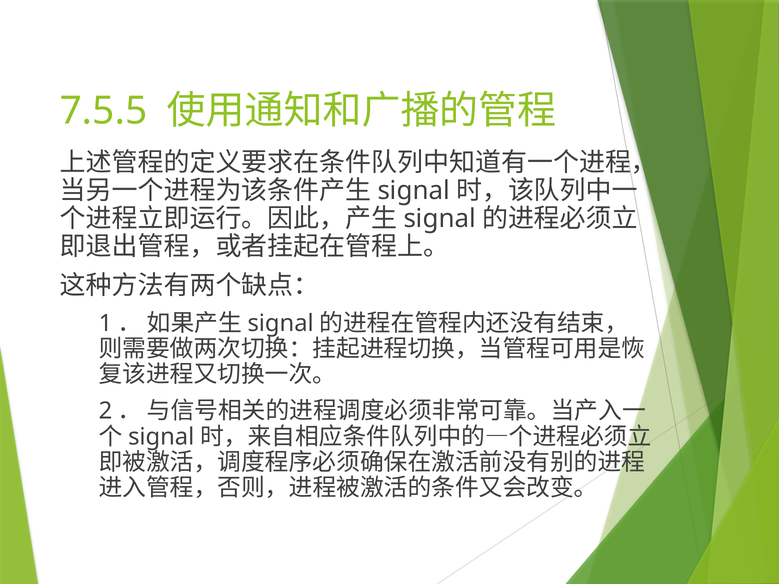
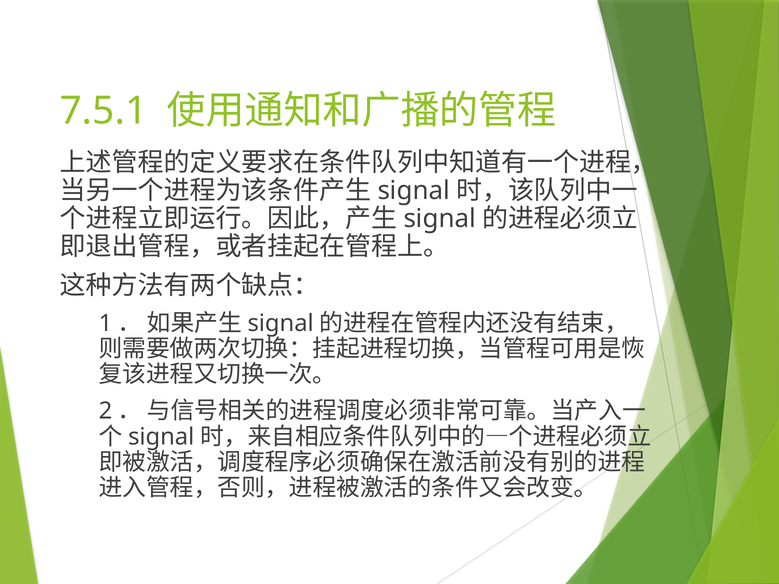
7.5.5: 7.5.5 -> 7.5.1
